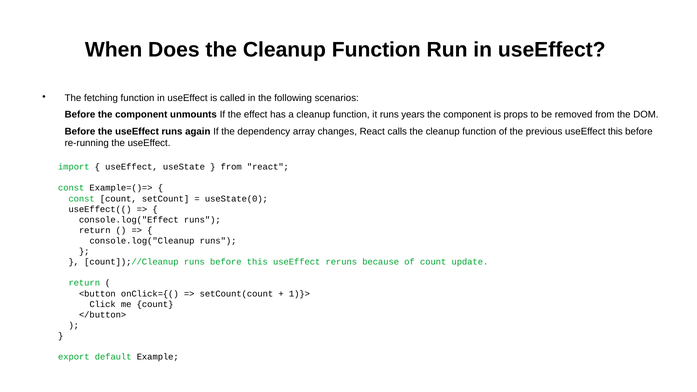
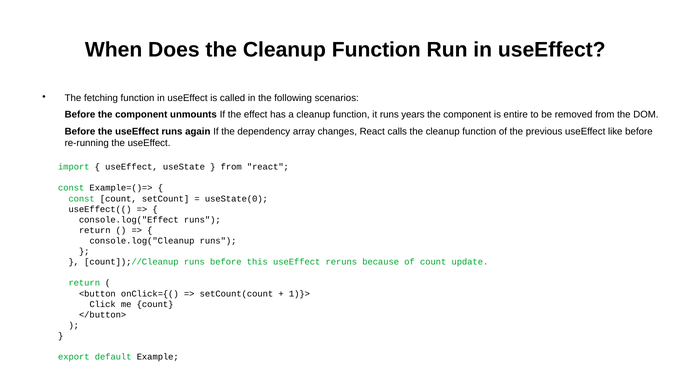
props: props -> entire
useEffect this: this -> like
